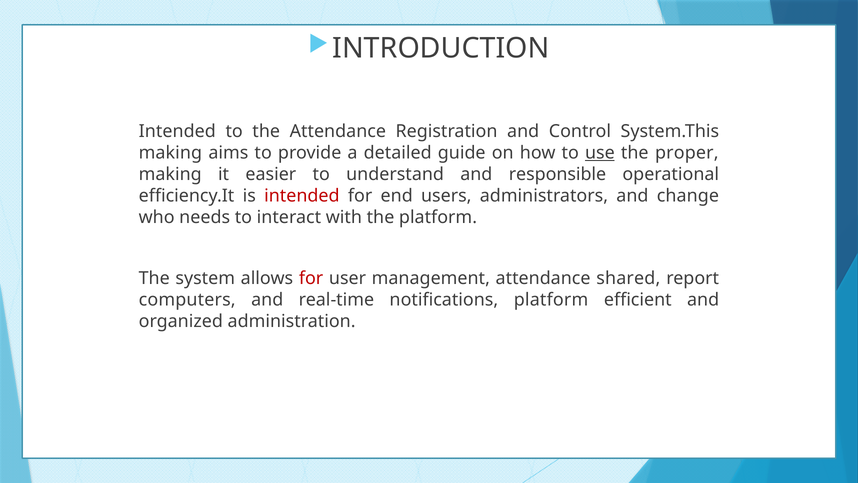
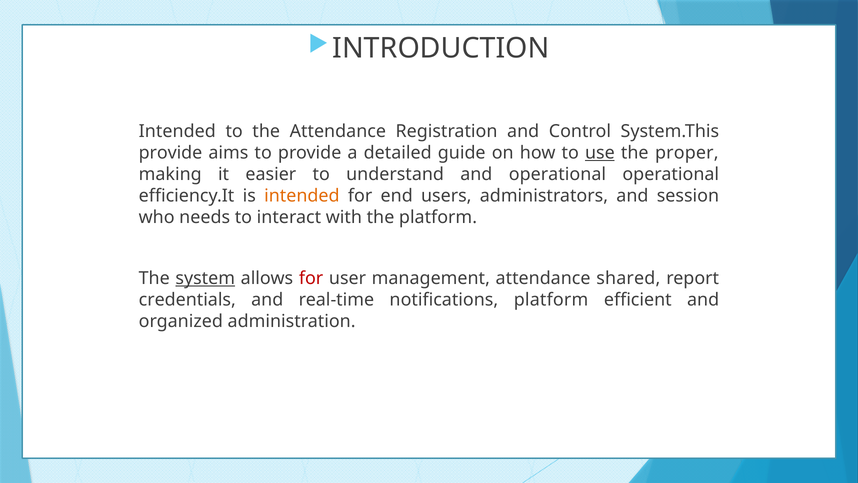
making at (170, 153): making -> provide
and responsible: responsible -> operational
intended at (302, 196) colour: red -> orange
change: change -> session
system underline: none -> present
computers: computers -> credentials
